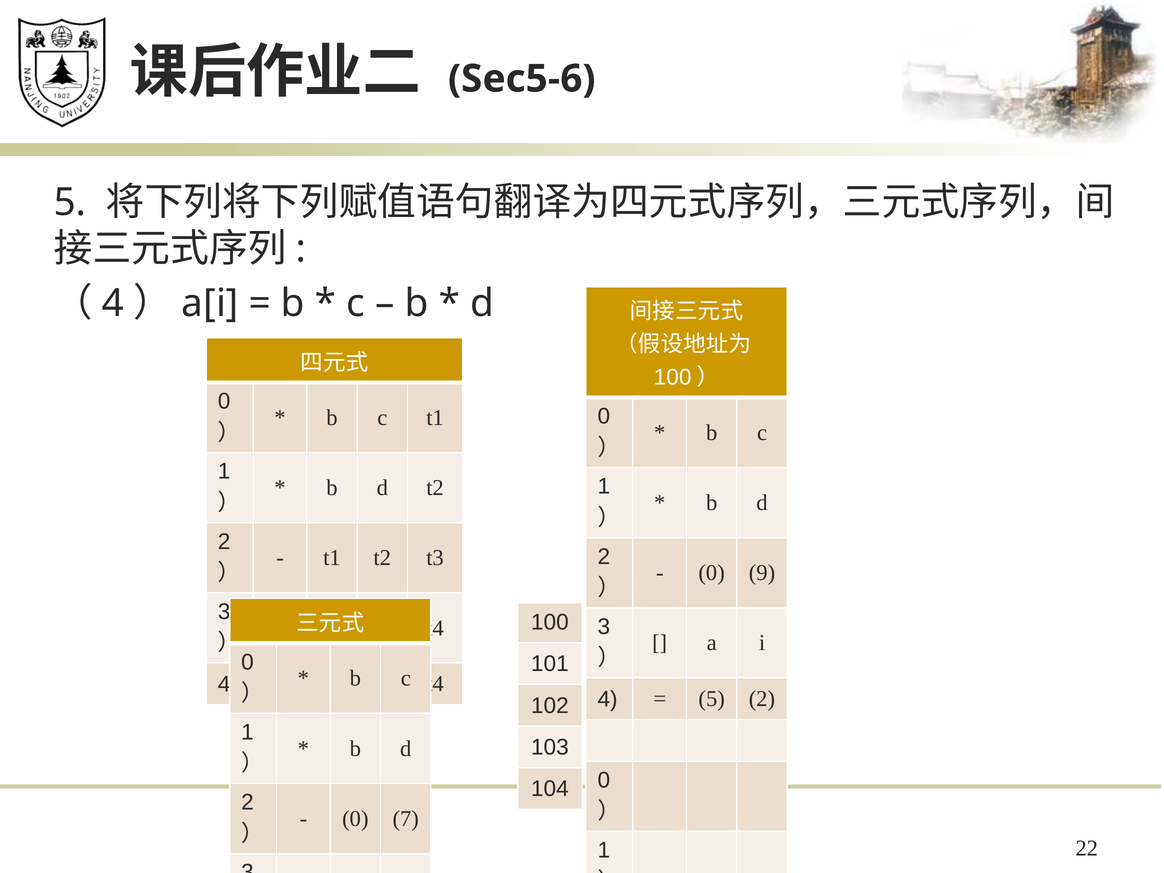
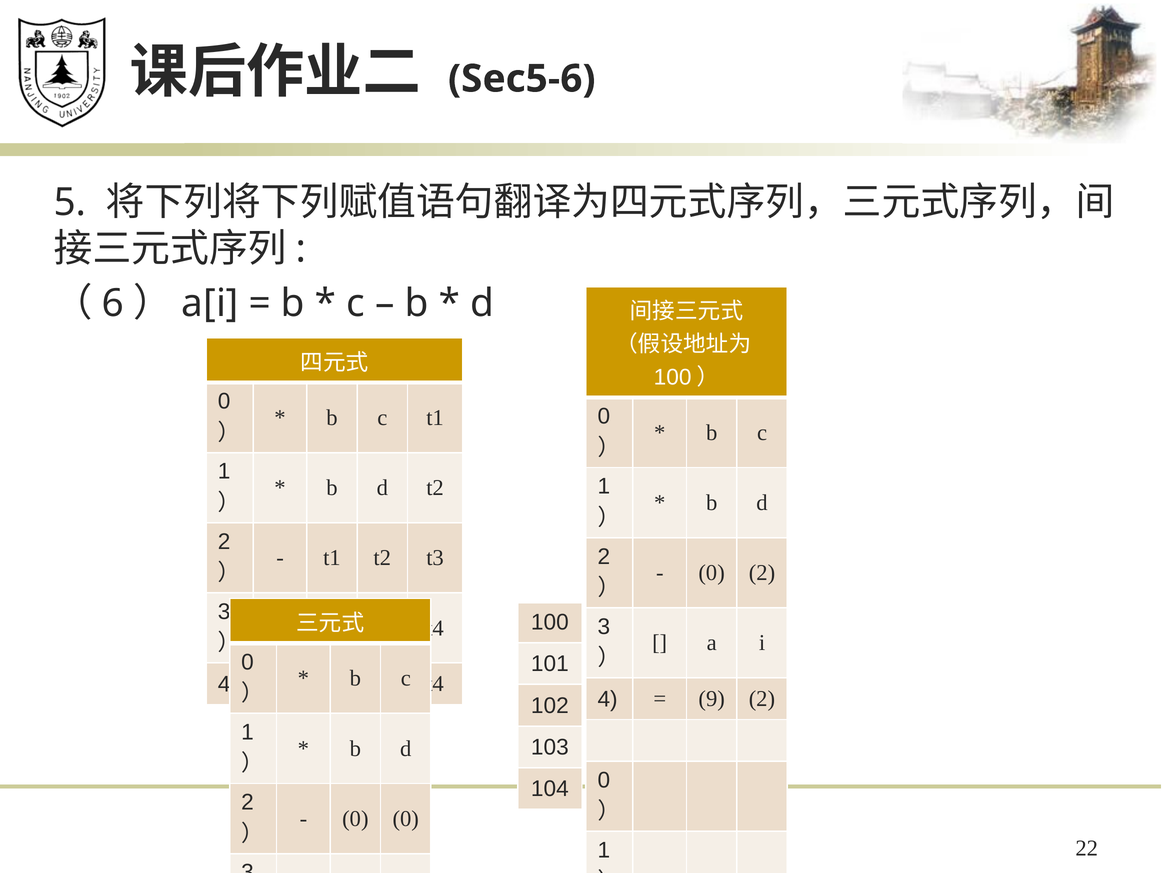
4 at (113, 303): 4 -> 6
0 9: 9 -> 2
5 at (712, 699): 5 -> 9
0 7: 7 -> 0
